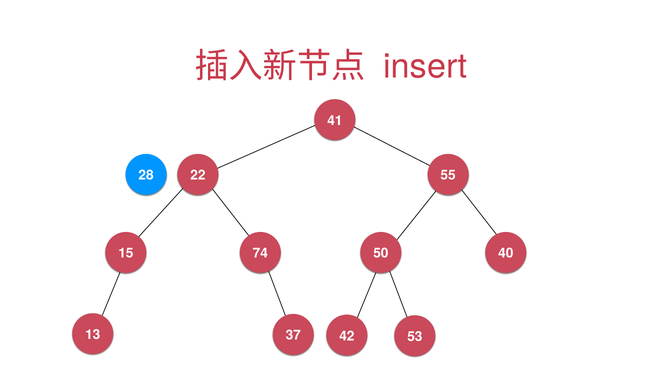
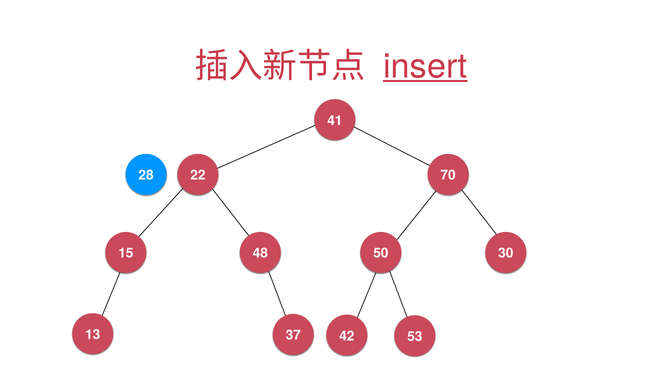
insert underline: none -> present
55: 55 -> 70
74: 74 -> 48
40: 40 -> 30
